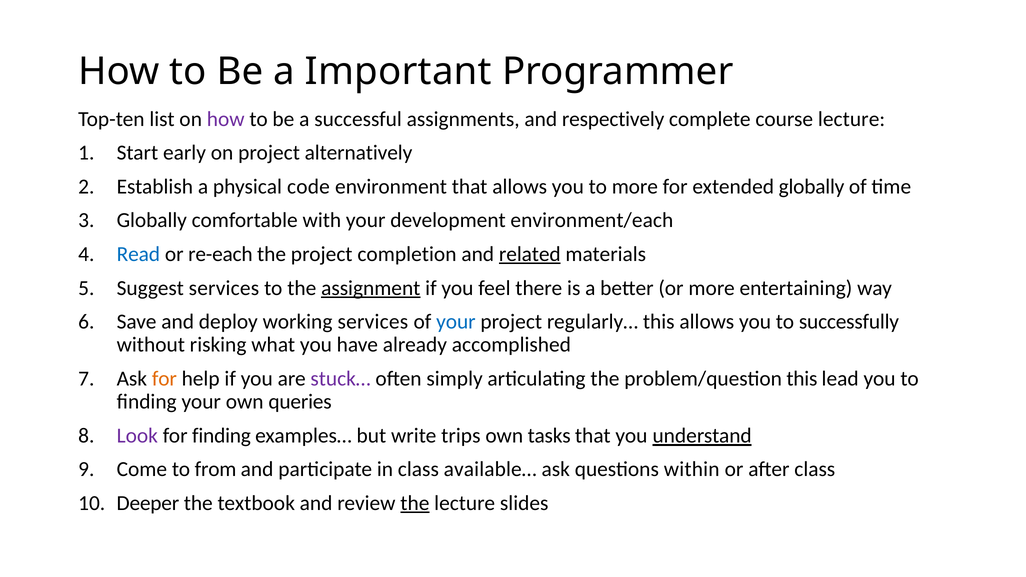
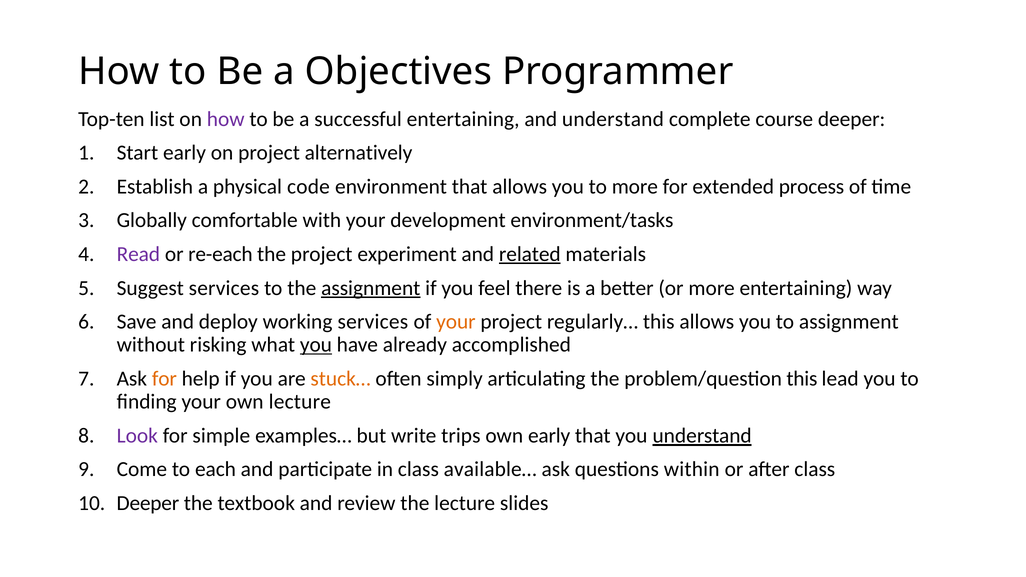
Important: Important -> Objectives
successful assignments: assignments -> entertaining
and respectively: respectively -> understand
course lecture: lecture -> deeper
extended globally: globally -> process
environment/each: environment/each -> environment/tasks
Read colour: blue -> purple
completion: completion -> experiment
your at (456, 322) colour: blue -> orange
to successfully: successfully -> assignment
you at (316, 345) underline: none -> present
stuck… colour: purple -> orange
own queries: queries -> lecture
for finding: finding -> simple
own tasks: tasks -> early
from: from -> each
the at (415, 503) underline: present -> none
